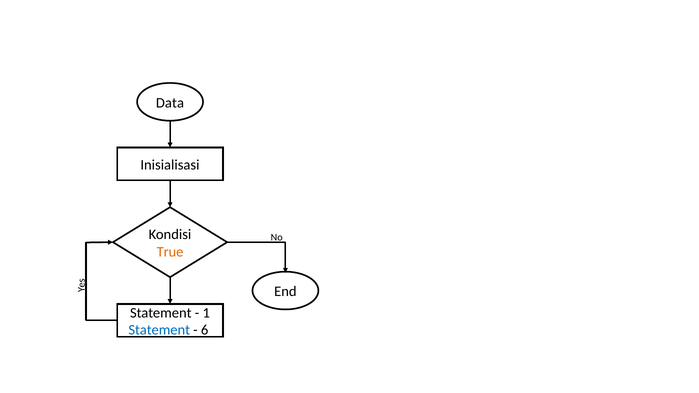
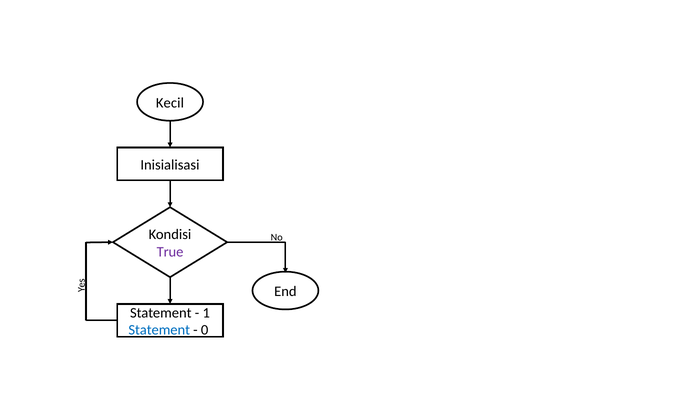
Data: Data -> Kecil
True colour: orange -> purple
6: 6 -> 0
